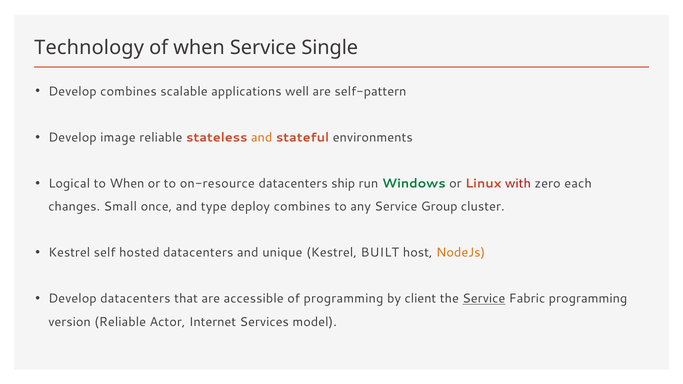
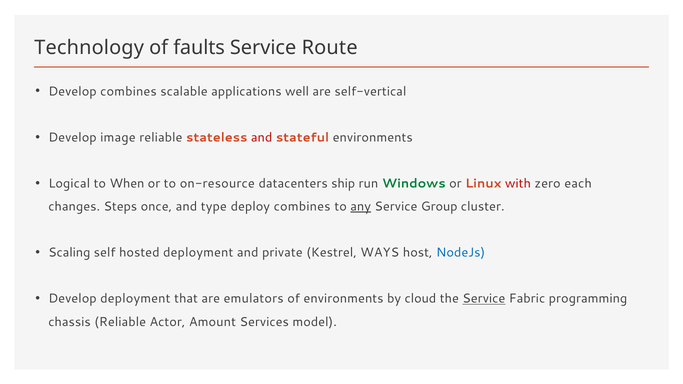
of when: when -> faults
Single: Single -> Route
self-pattern: self-pattern -> self-vertical
and at (262, 138) colour: orange -> red
Small: Small -> Steps
any underline: none -> present
Kestrel at (69, 253): Kestrel -> Scaling
hosted datacenters: datacenters -> deployment
unique: unique -> private
BUILT: BUILT -> WAYS
NodeJs colour: orange -> blue
Develop datacenters: datacenters -> deployment
accessible: accessible -> emulators
of programming: programming -> environments
client: client -> cloud
version: version -> chassis
Internet: Internet -> Amount
